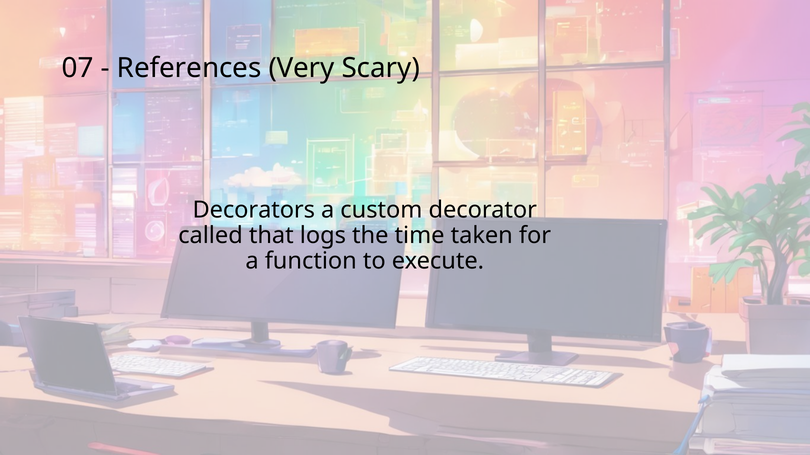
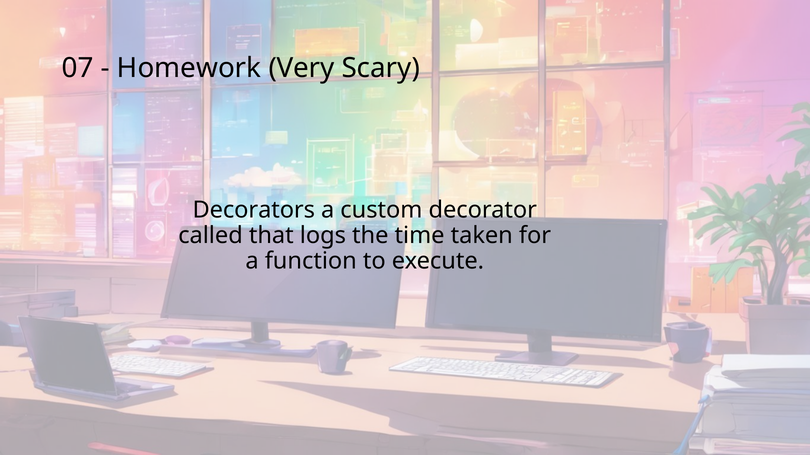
References: References -> Homework
